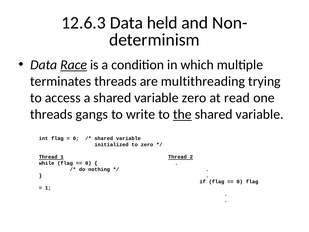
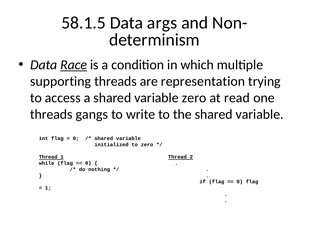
12.6.3: 12.6.3 -> 58.1.5
held: held -> args
terminates: terminates -> supporting
multithreading: multithreading -> representation
the underline: present -> none
